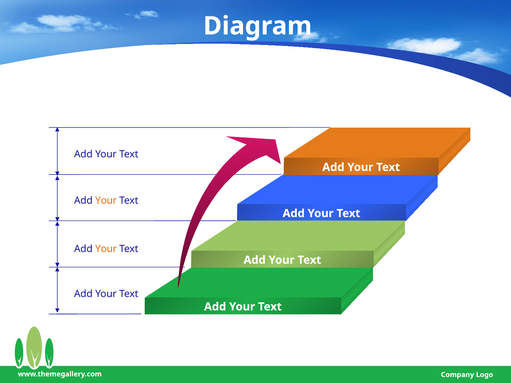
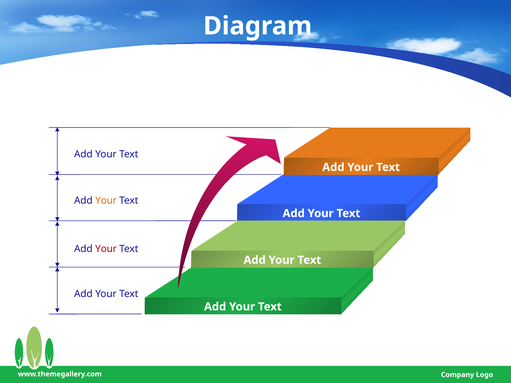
Your at (106, 249) colour: orange -> red
